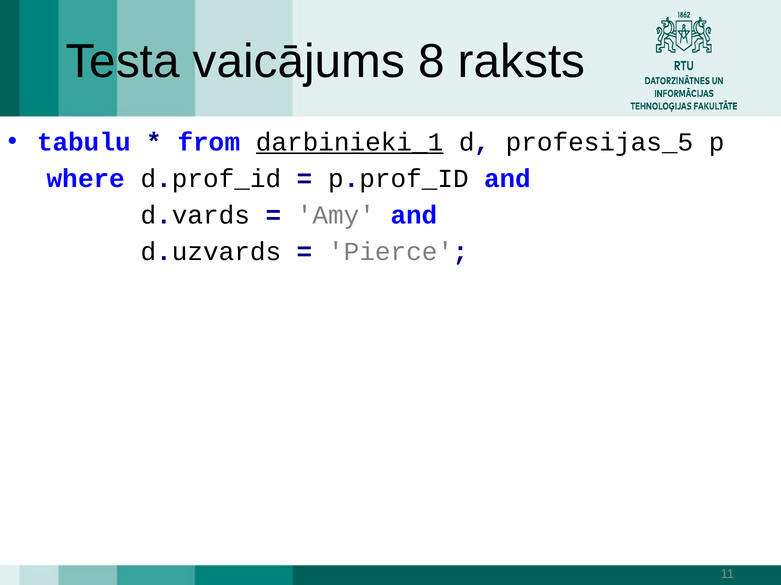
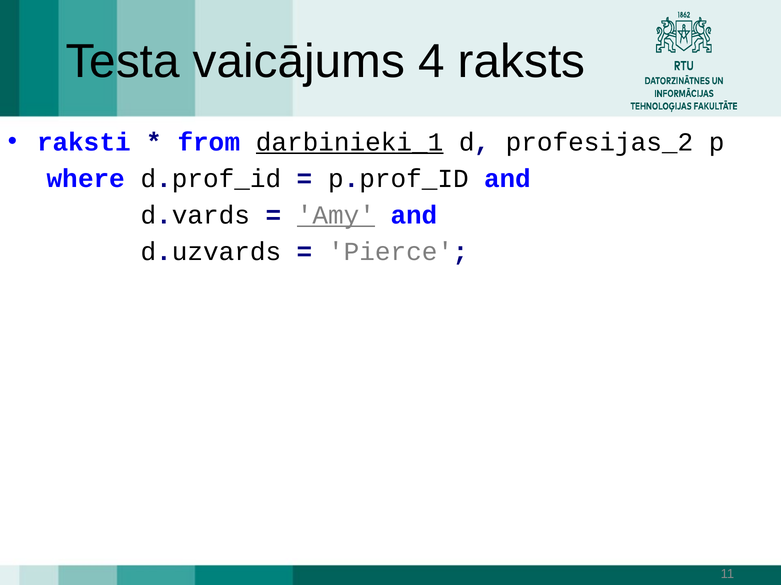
8: 8 -> 4
tabulu: tabulu -> raksti
profesijas_5: profesijas_5 -> profesijas_2
Amy underline: none -> present
